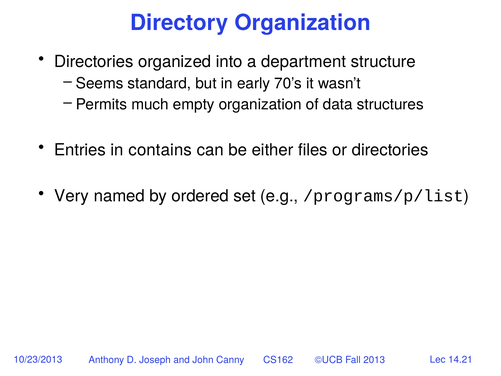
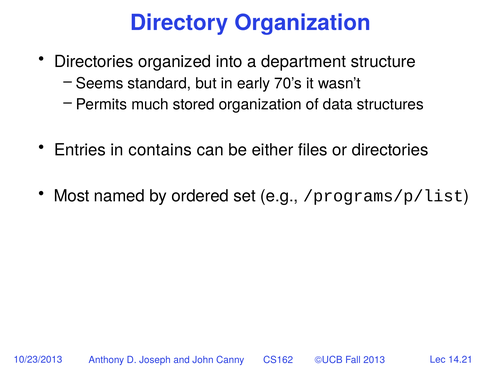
empty: empty -> stored
Very: Very -> Most
